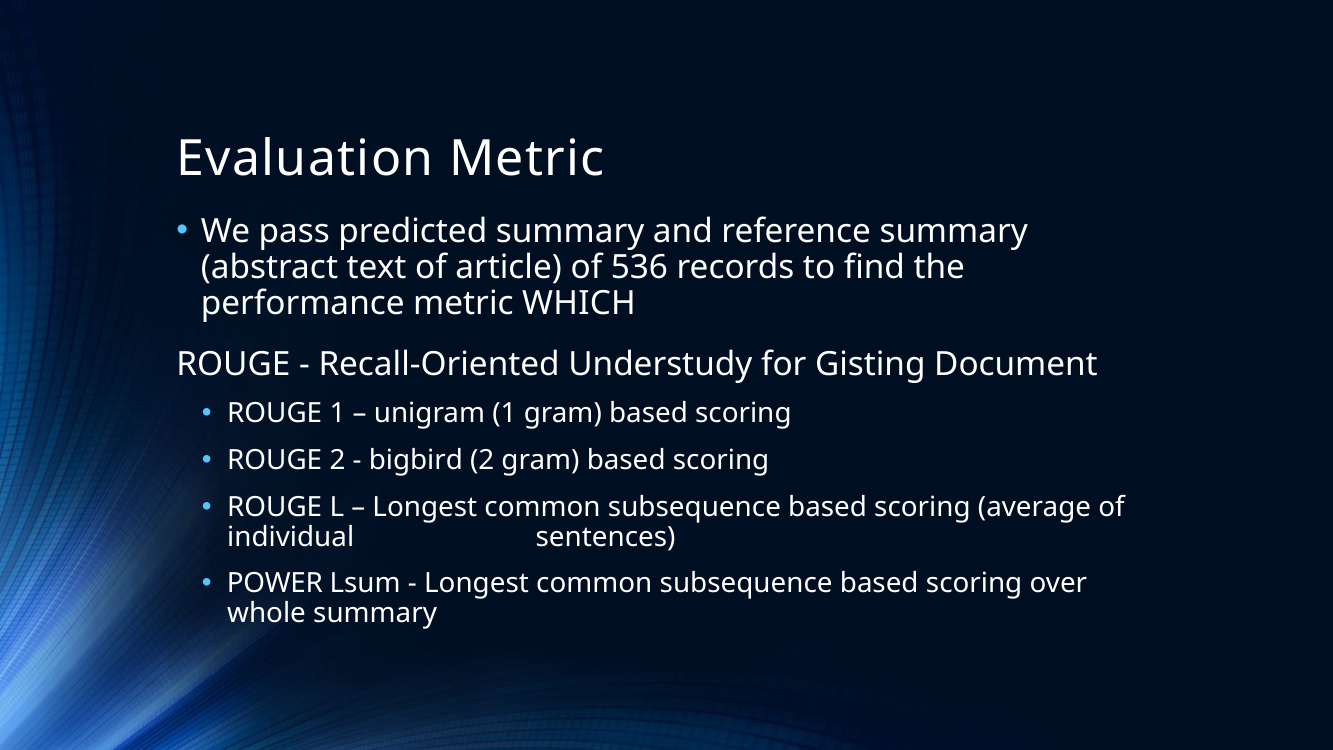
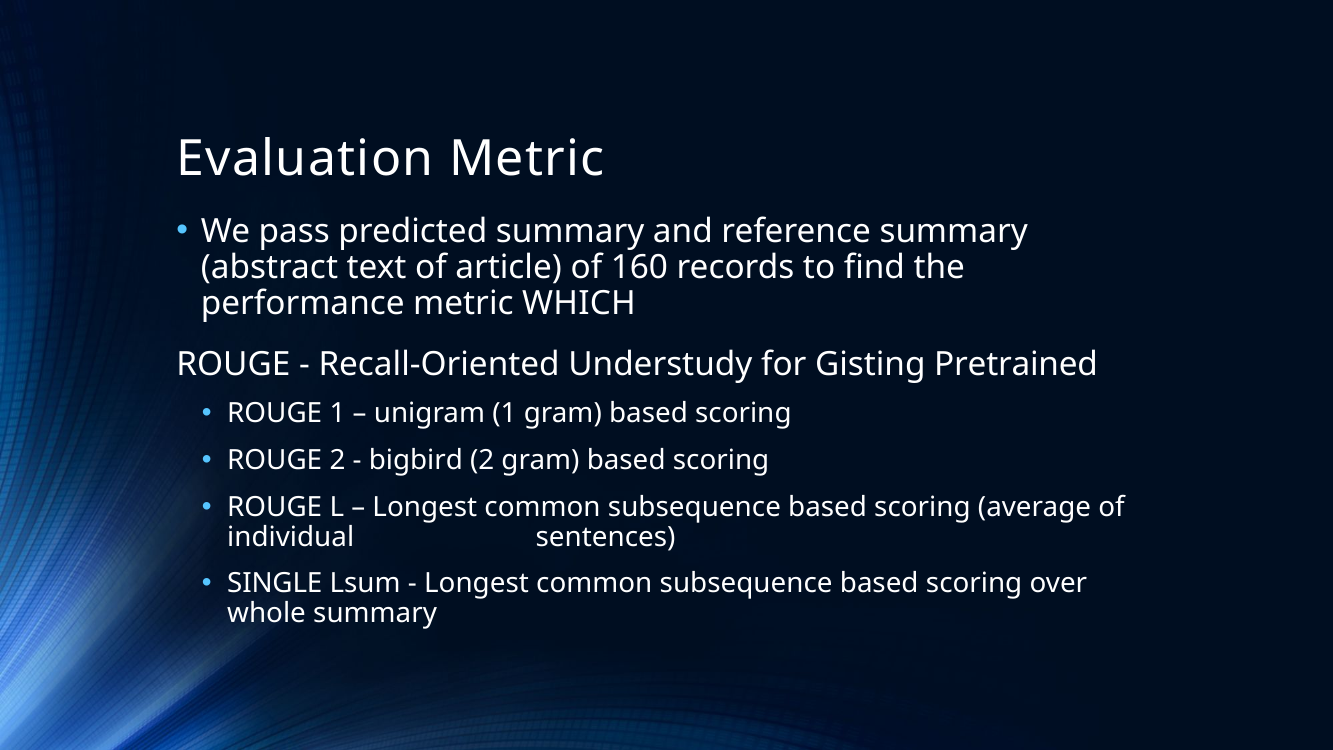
536: 536 -> 160
Document: Document -> Pretrained
POWER: POWER -> SINGLE
